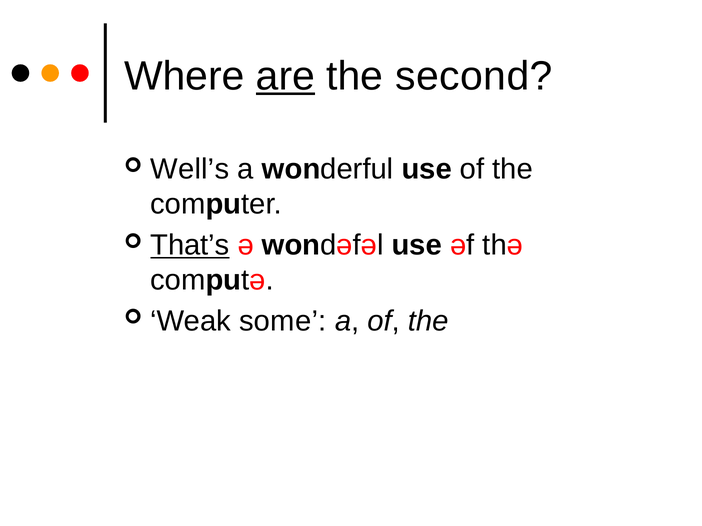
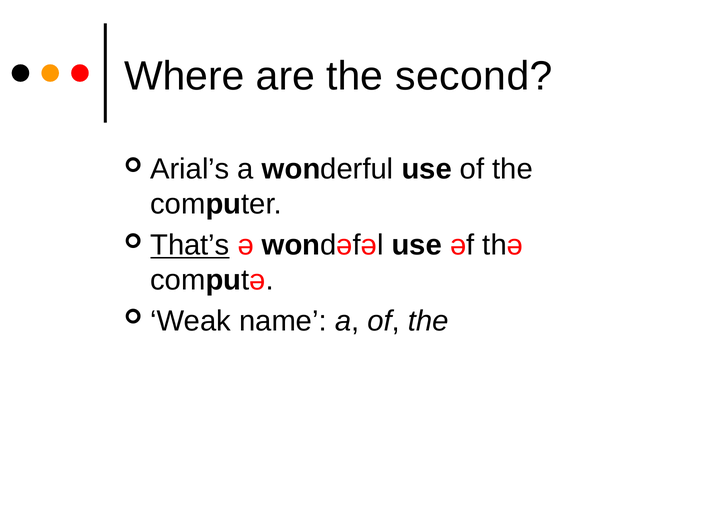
are underline: present -> none
Well’s: Well’s -> Arial’s
some: some -> name
